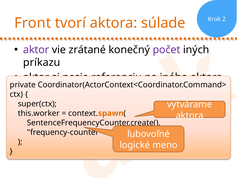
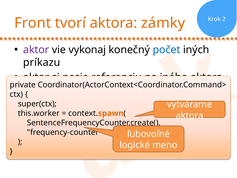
súlade: súlade -> zámky
zrátané: zrátané -> vykonaj
počet colour: purple -> blue
